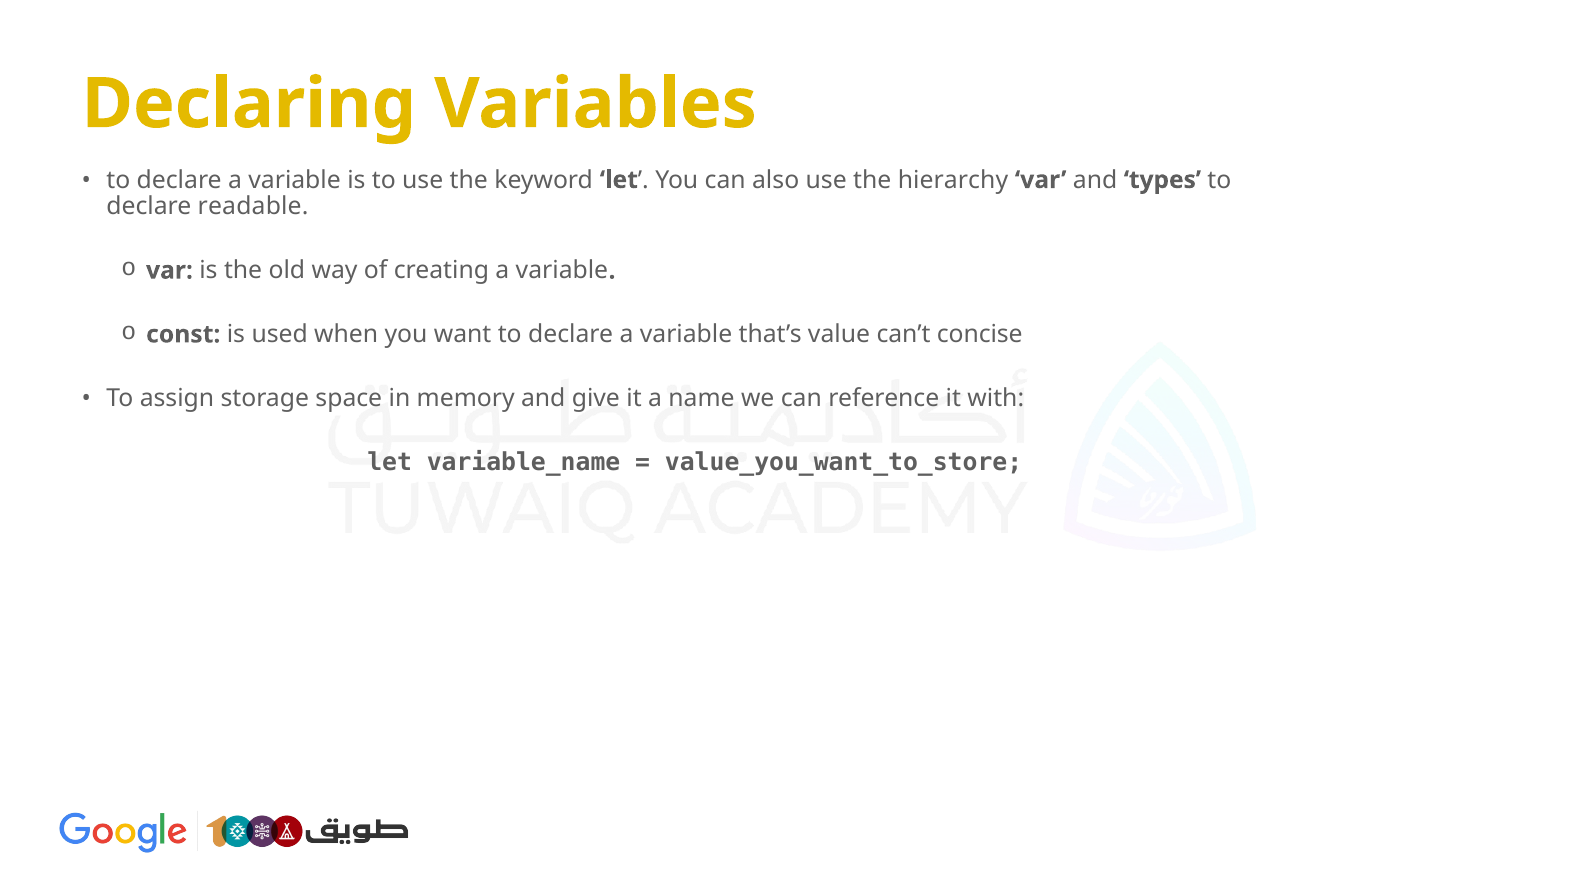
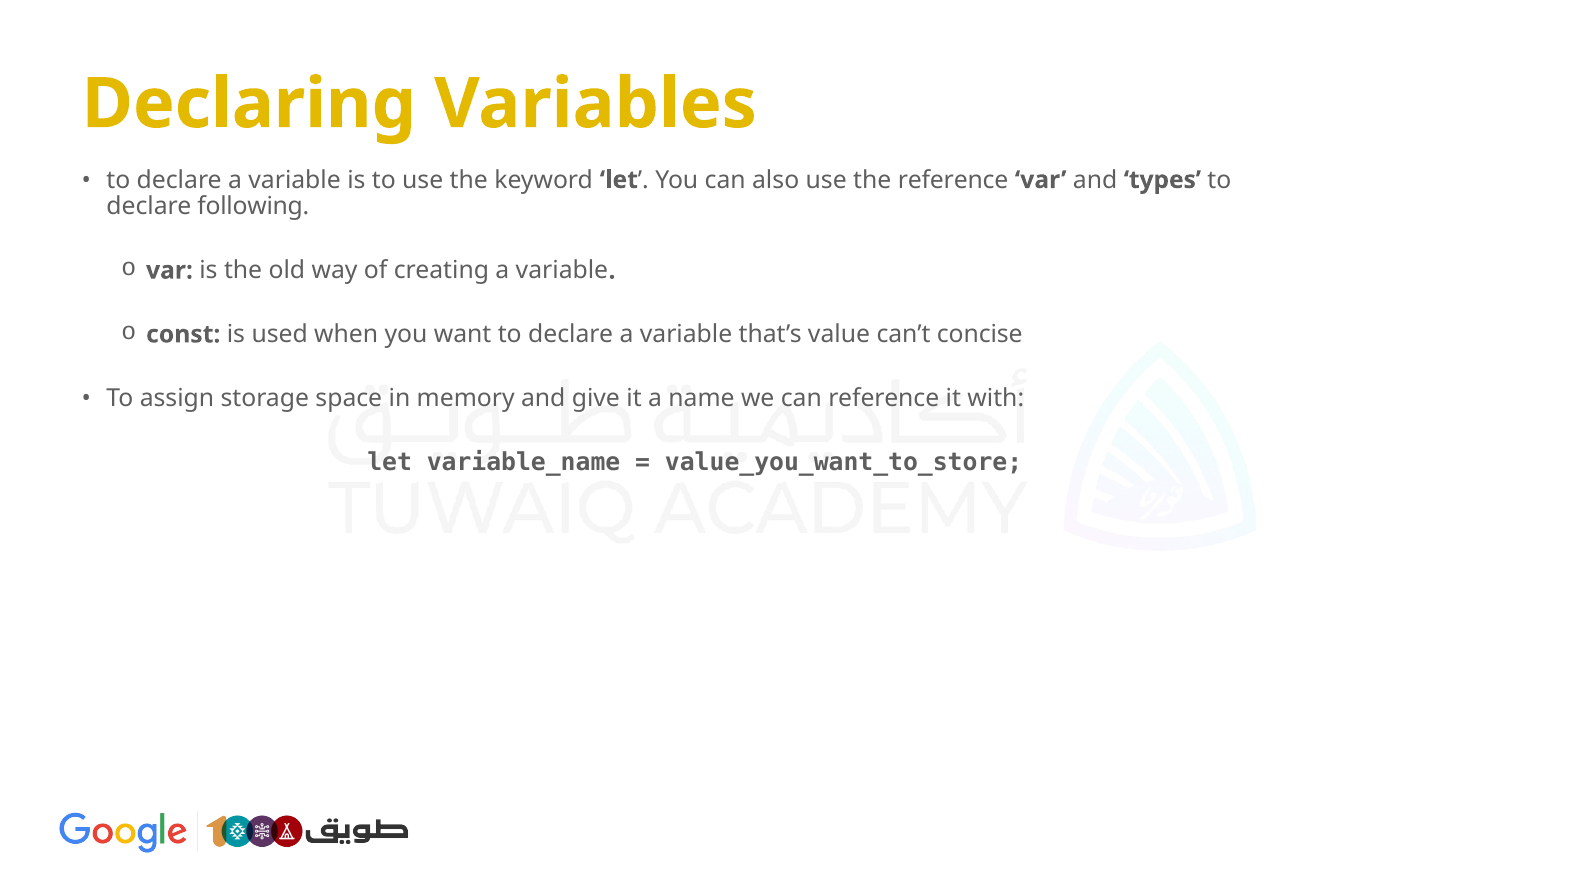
the hierarchy: hierarchy -> reference
readable: readable -> following
